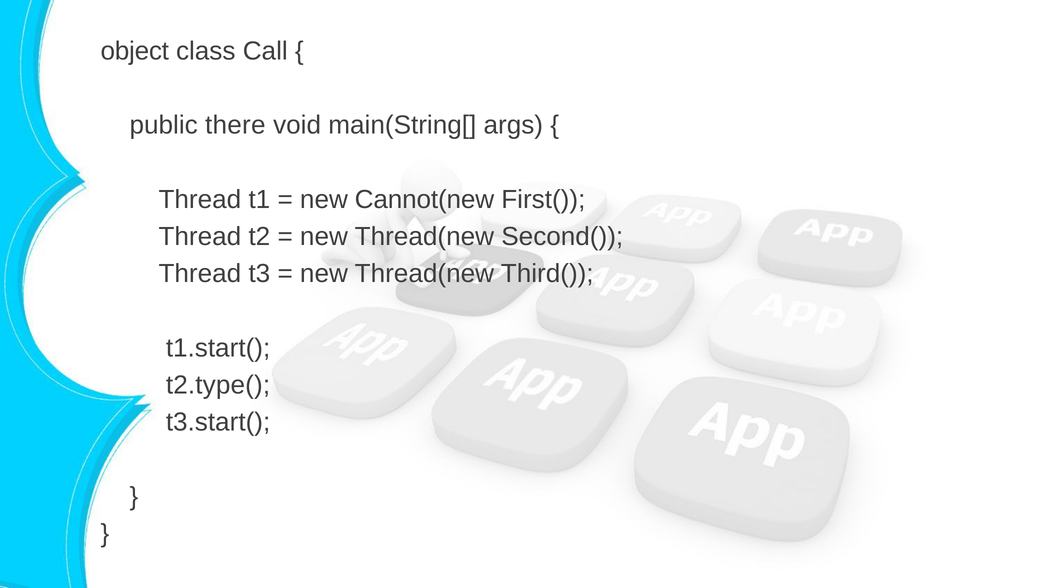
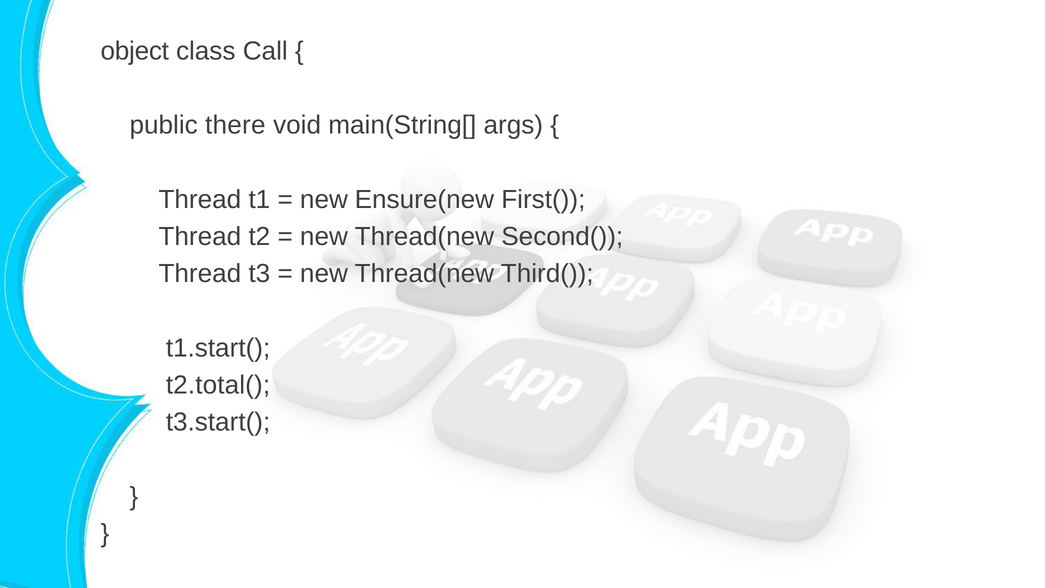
Cannot(new: Cannot(new -> Ensure(new
t2.type(: t2.type( -> t2.total(
